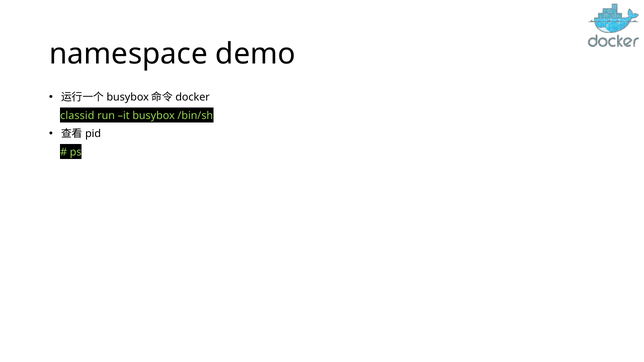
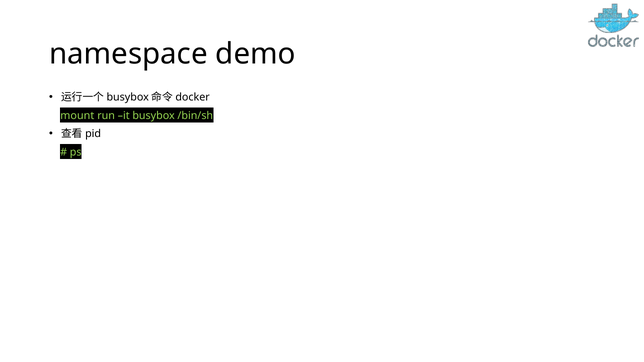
classid: classid -> mount
